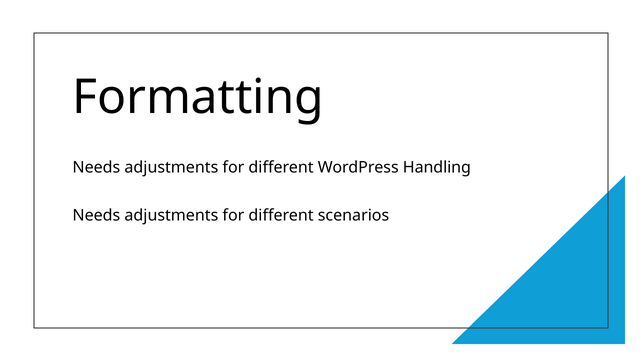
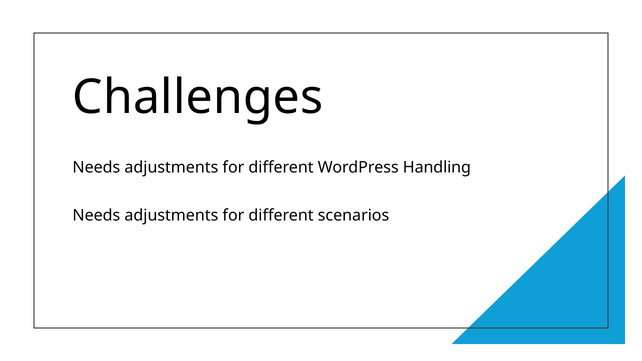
Formatting: Formatting -> Challenges
